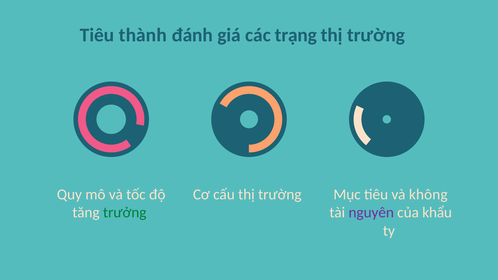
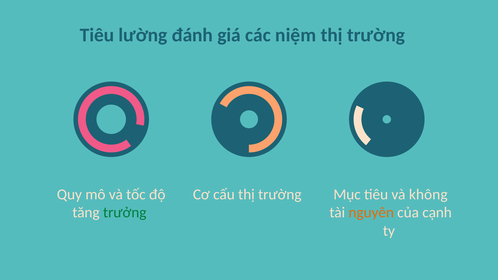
thành: thành -> lường
trạng: trạng -> niệm
nguyên colour: purple -> orange
khẩu: khẩu -> cạnh
